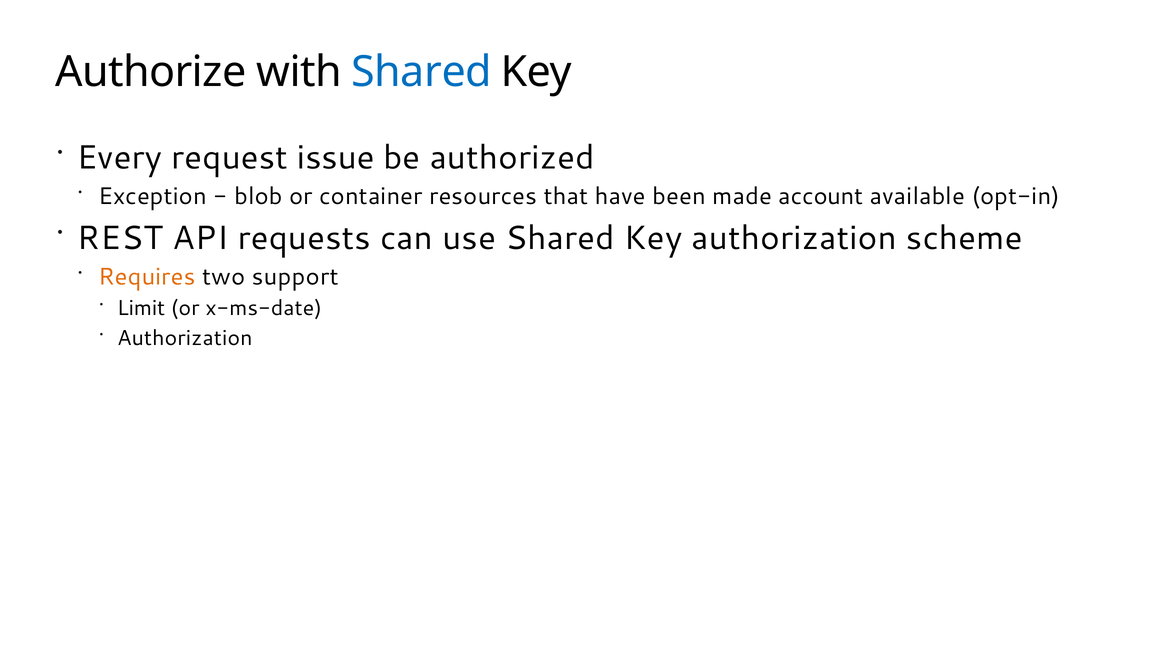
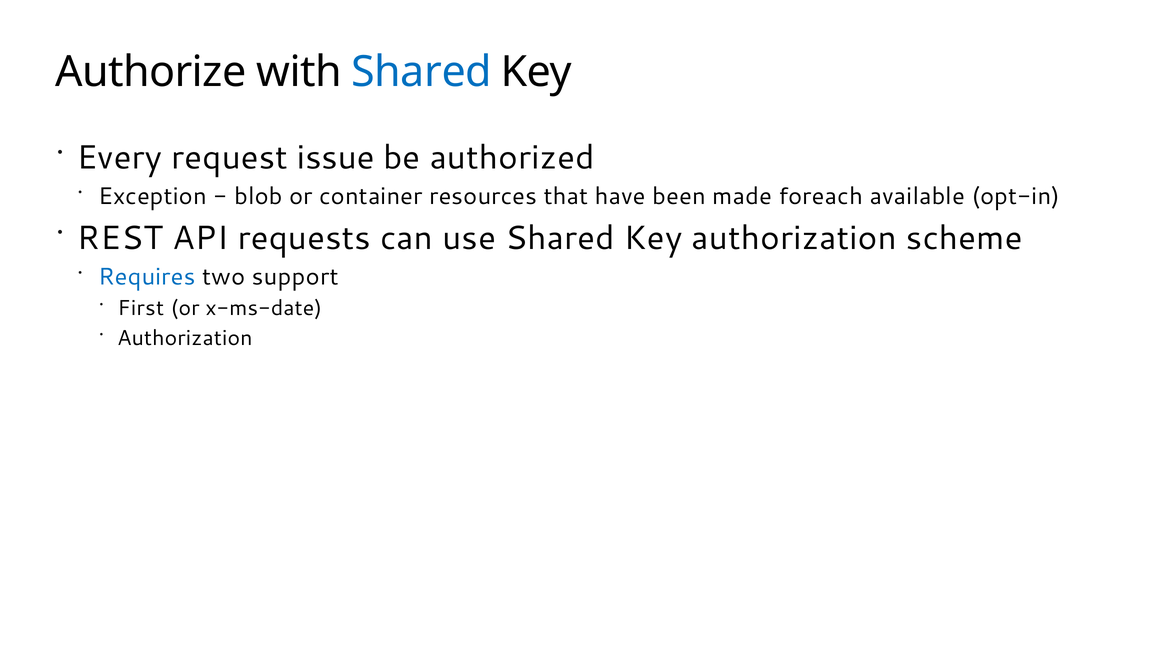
account: account -> foreach
Requires colour: orange -> blue
Limit: Limit -> First
